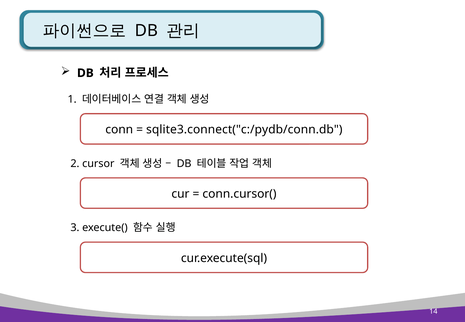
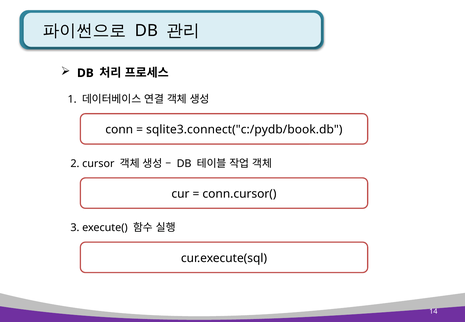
sqlite3.connect("c:/pydb/conn.db: sqlite3.connect("c:/pydb/conn.db -> sqlite3.connect("c:/pydb/book.db
